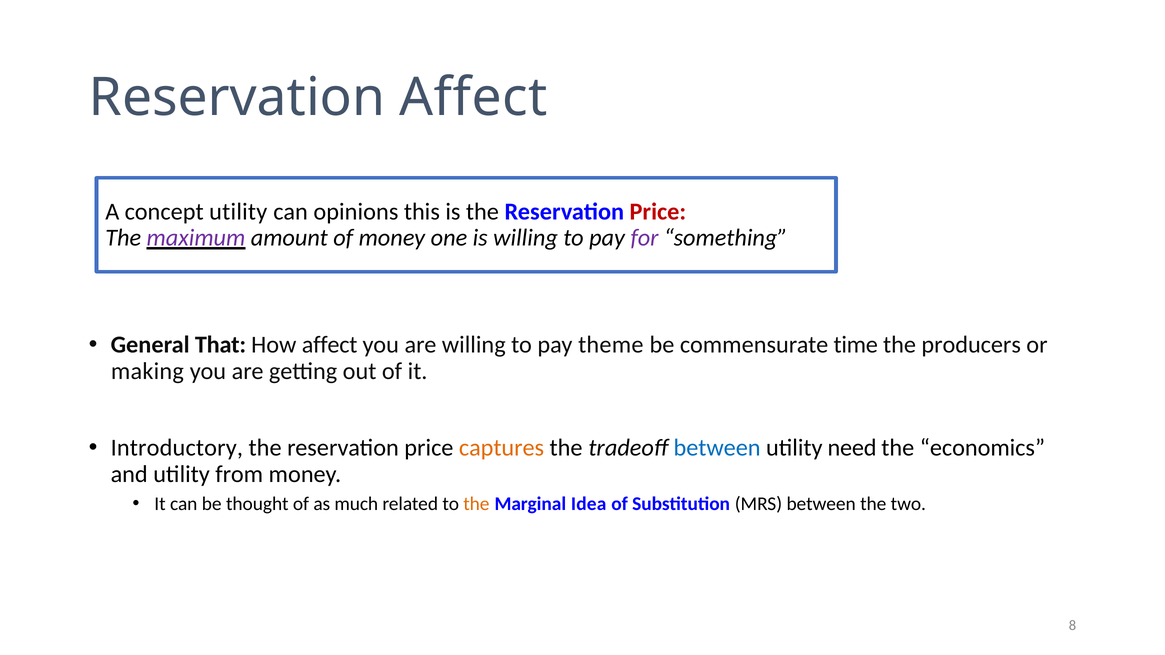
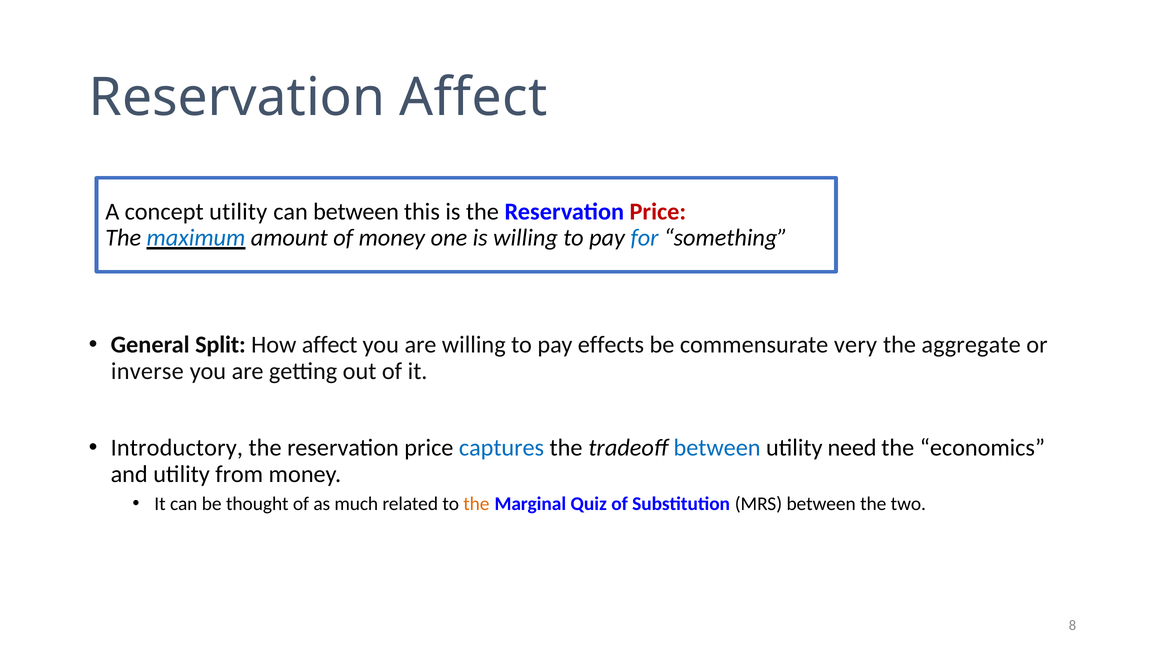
can opinions: opinions -> between
maximum colour: purple -> blue
for colour: purple -> blue
That: That -> Split
theme: theme -> effects
time: time -> very
producers: producers -> aggregate
making: making -> inverse
captures colour: orange -> blue
Idea: Idea -> Quiz
